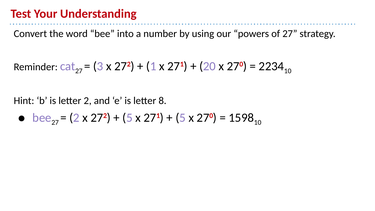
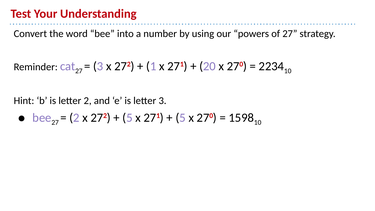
letter 8: 8 -> 3
